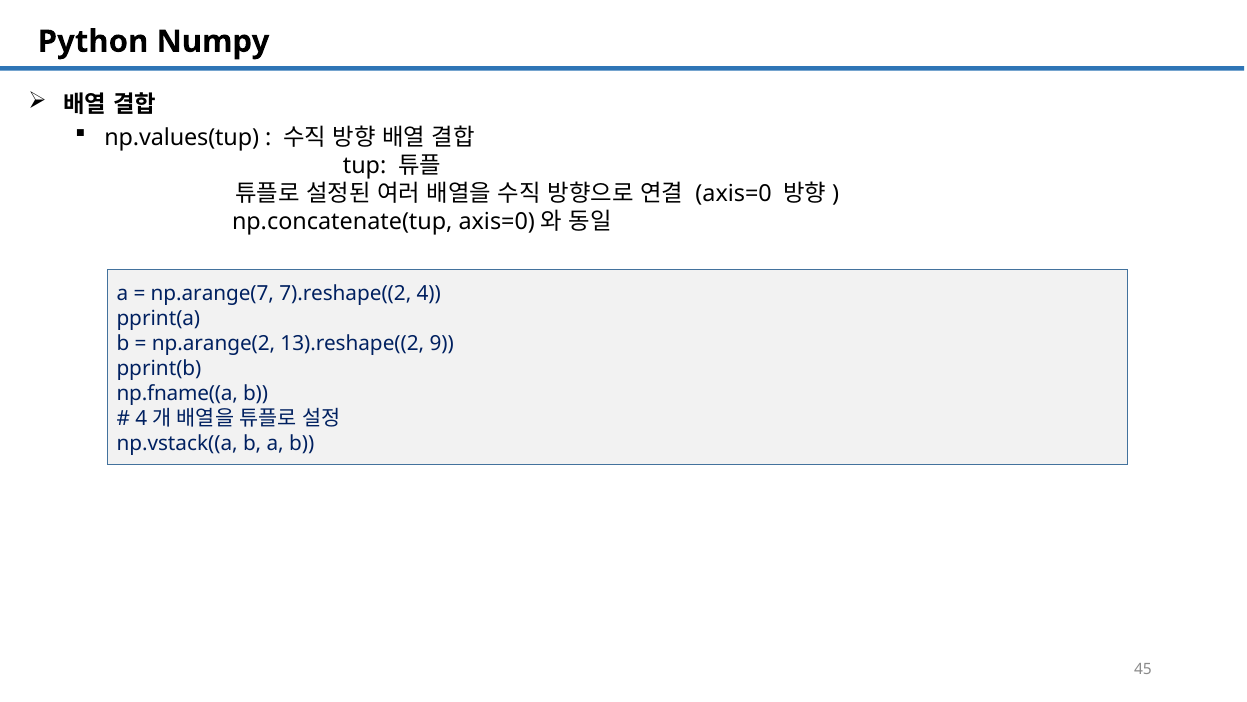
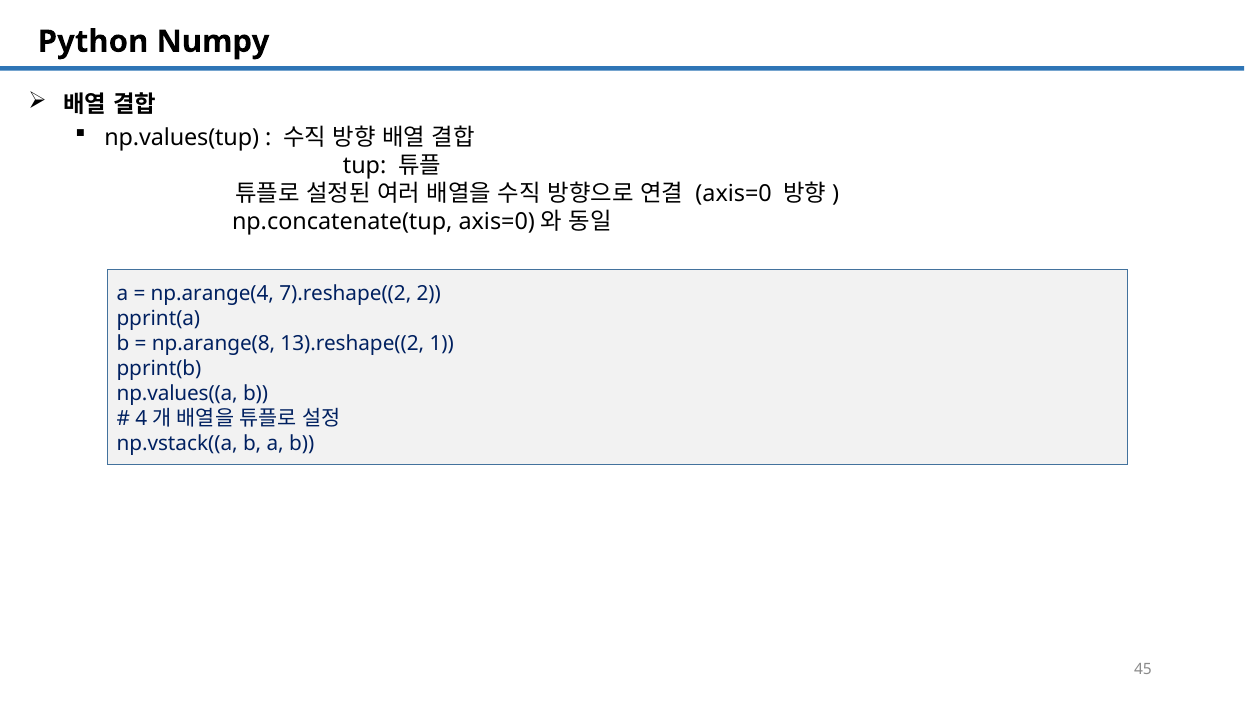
np.arange(7: np.arange(7 -> np.arange(4
4: 4 -> 2
np.arange(2: np.arange(2 -> np.arange(8
9: 9 -> 1
np.fname((a: np.fname((a -> np.values((a
